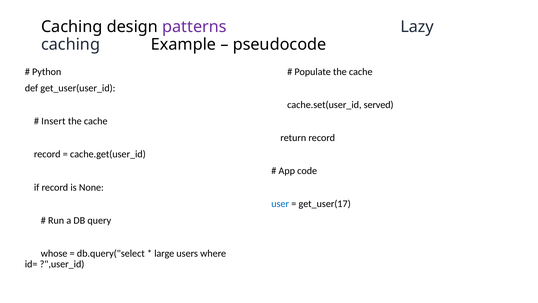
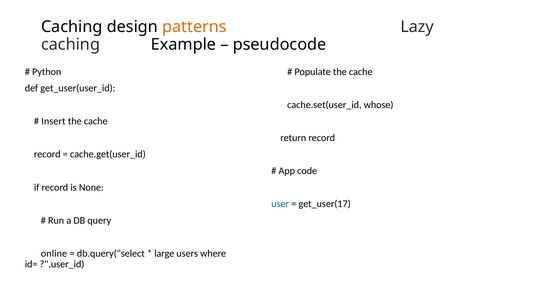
patterns colour: purple -> orange
served: served -> whose
whose: whose -> online
